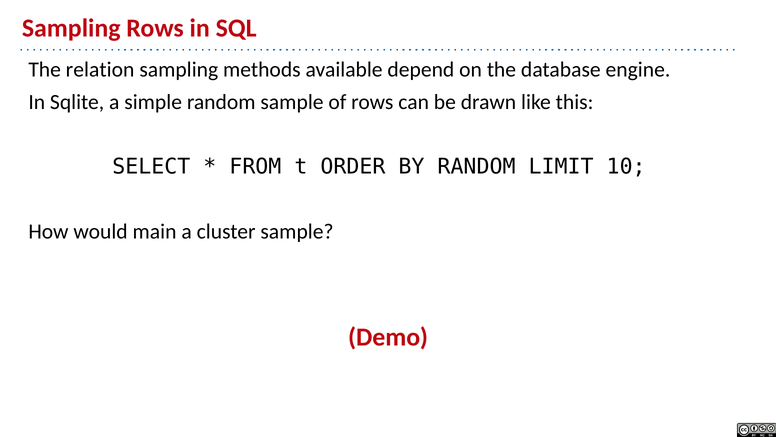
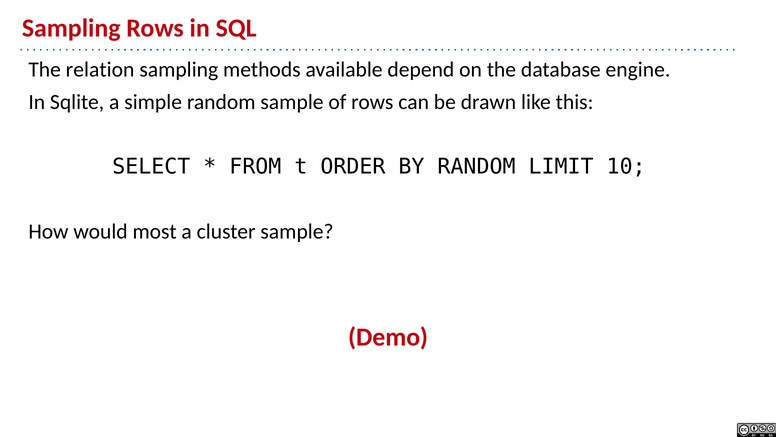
main: main -> most
